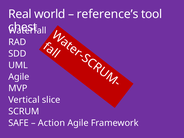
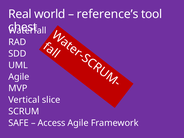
Action: Action -> Access
